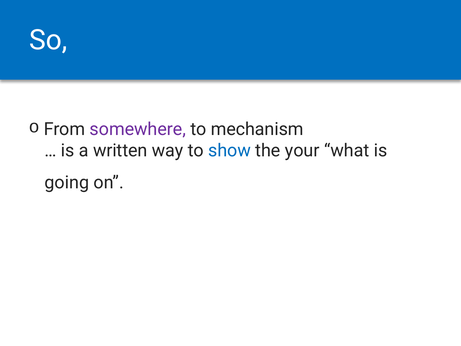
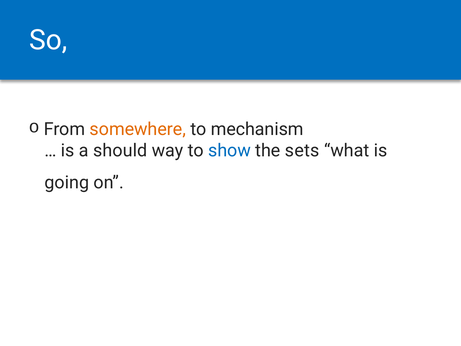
somewhere colour: purple -> orange
written: written -> should
your: your -> sets
